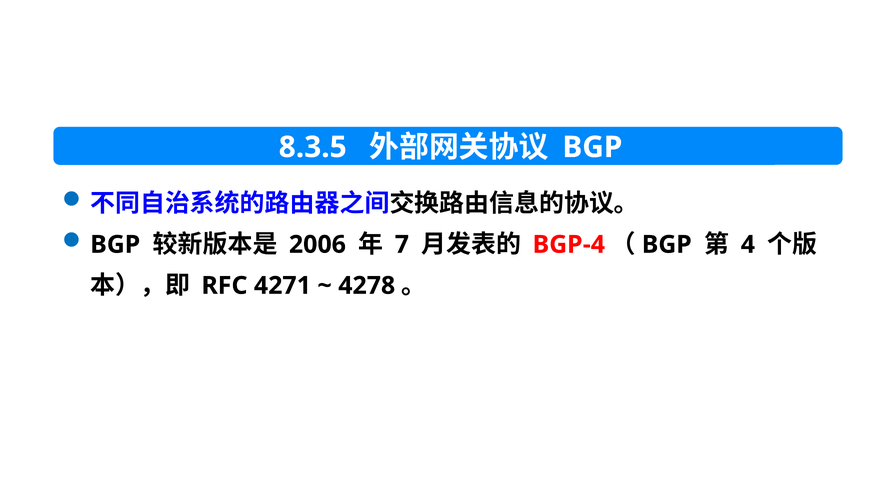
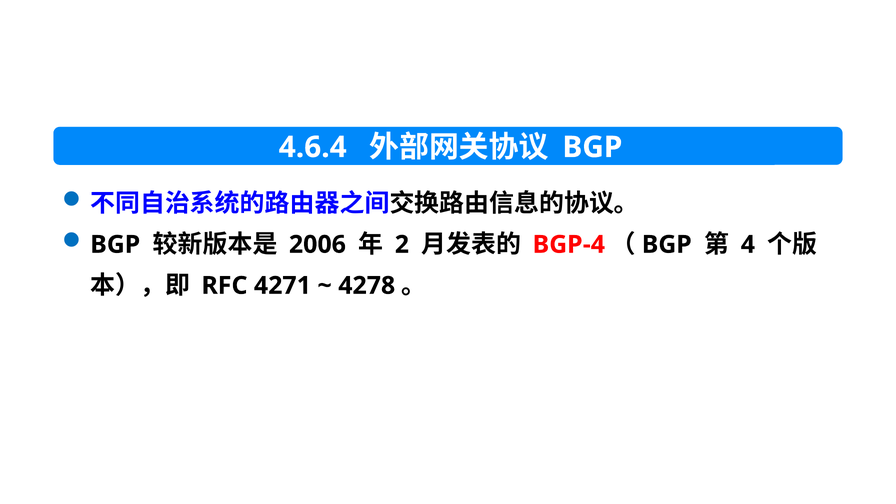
8.3.5: 8.3.5 -> 4.6.4
7: 7 -> 2
